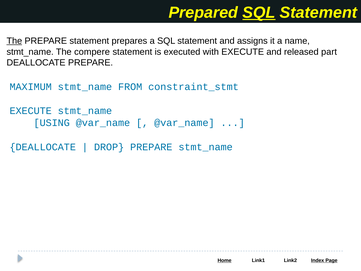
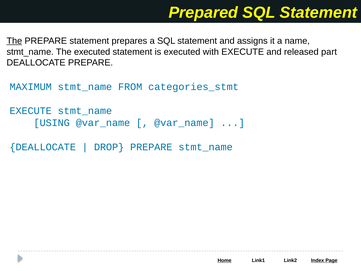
SQL at (259, 13) underline: present -> none
The compere: compere -> executed
constraint_stmt: constraint_stmt -> categories_stmt
